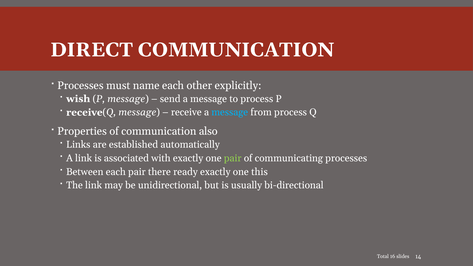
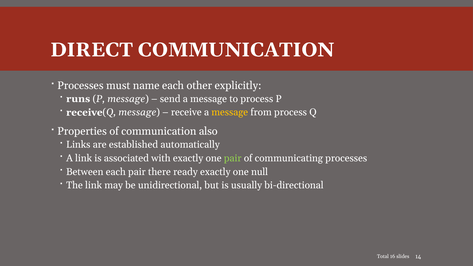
wish: wish -> runs
message at (230, 112) colour: light blue -> yellow
this: this -> null
